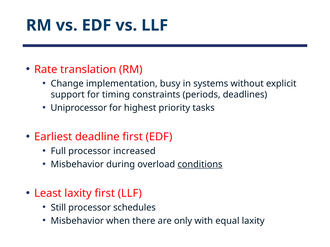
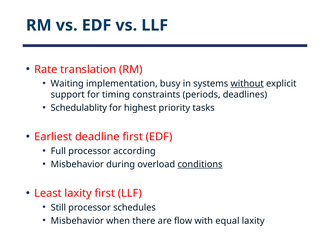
Change: Change -> Waiting
without underline: none -> present
Uniprocessor: Uniprocessor -> Schedulablity
increased: increased -> according
only: only -> flow
